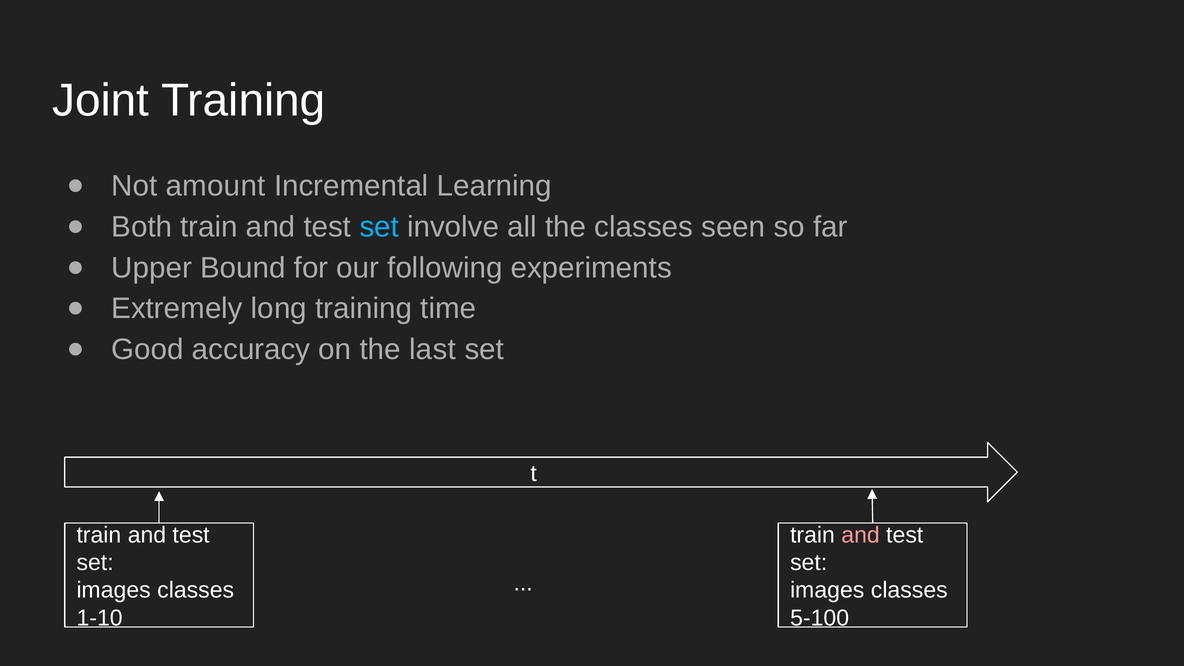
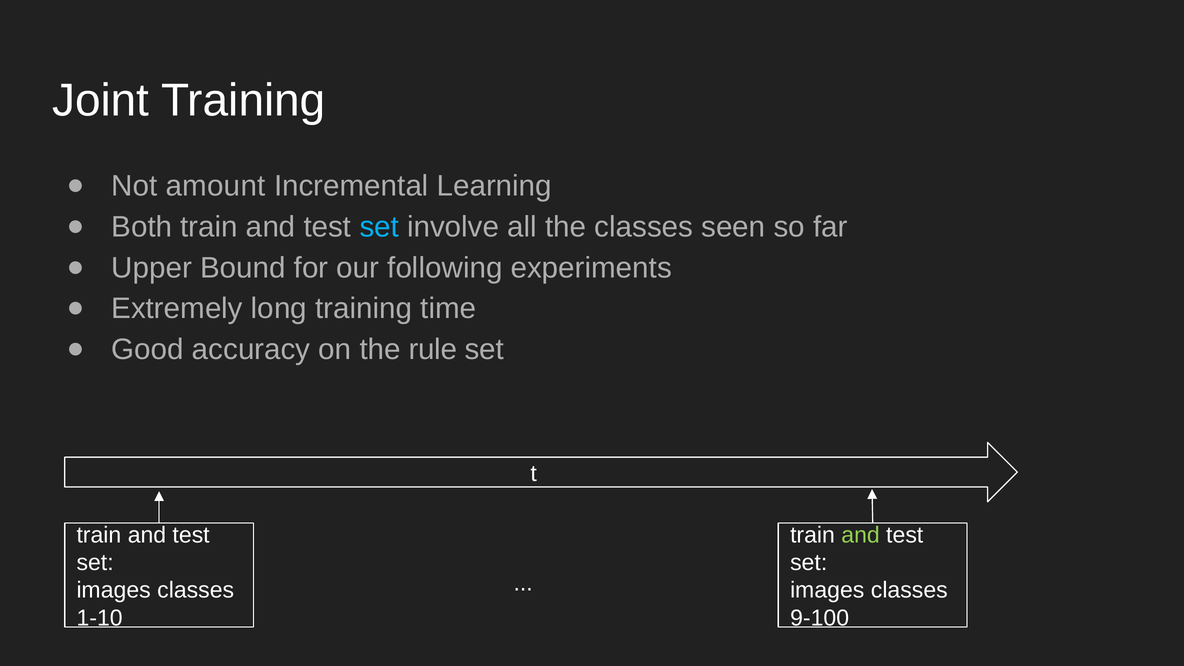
last: last -> rule
and at (861, 535) colour: pink -> light green
5-100: 5-100 -> 9-100
